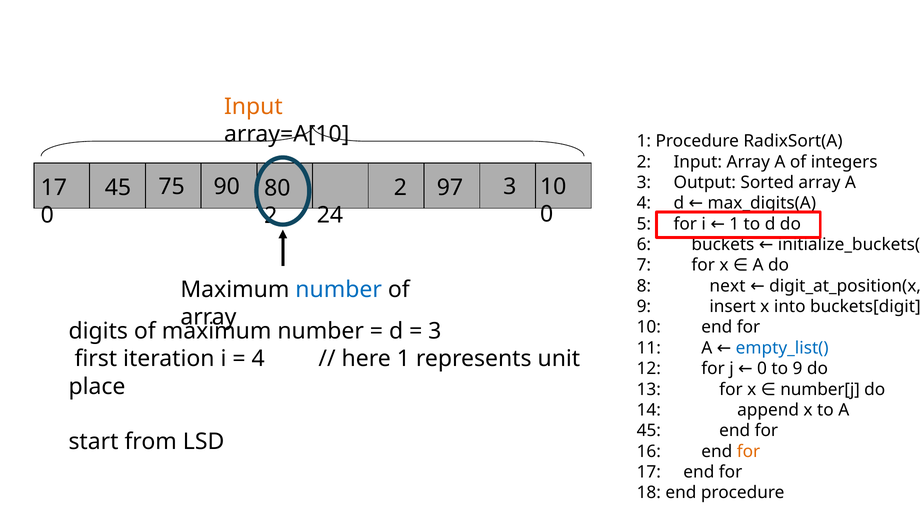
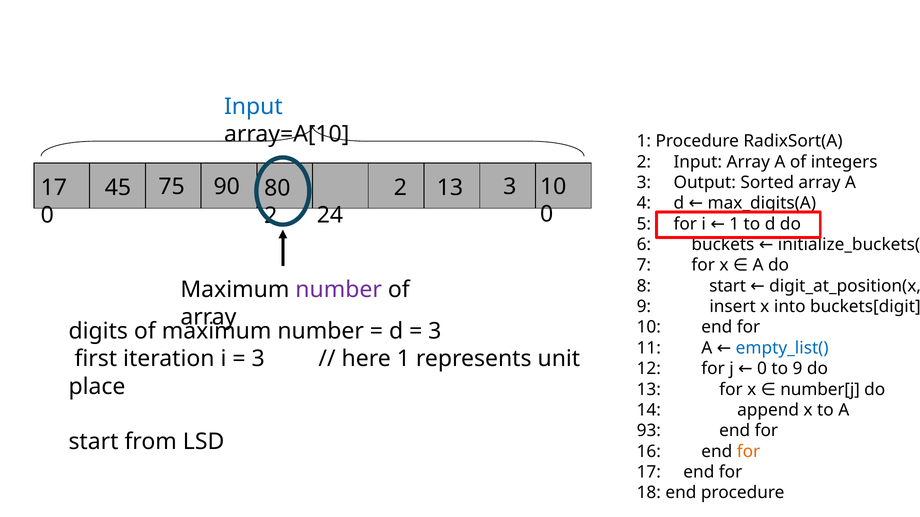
Input at (253, 107) colour: orange -> blue
2 97: 97 -> 13
8 next: next -> start
number at (339, 290) colour: blue -> purple
4 at (258, 359): 4 -> 3
45 at (649, 431): 45 -> 93
